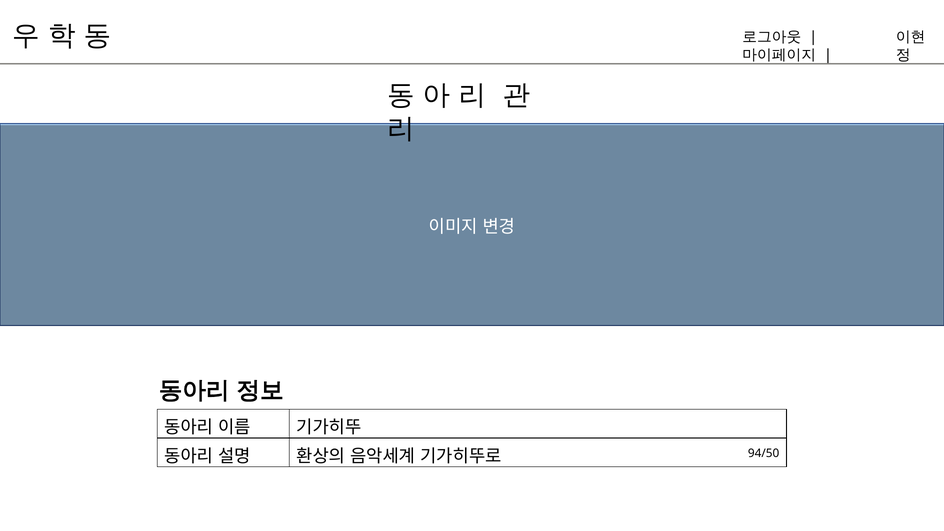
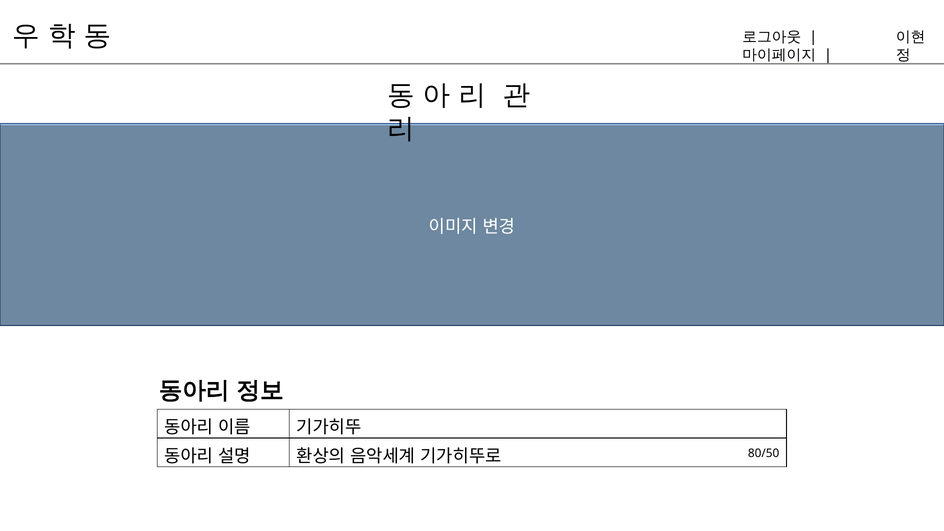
94/50: 94/50 -> 80/50
